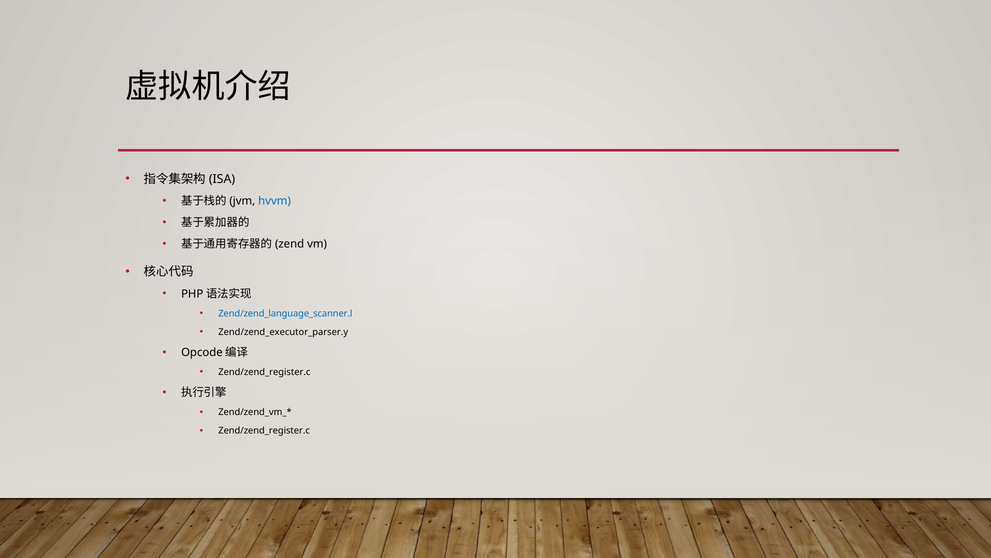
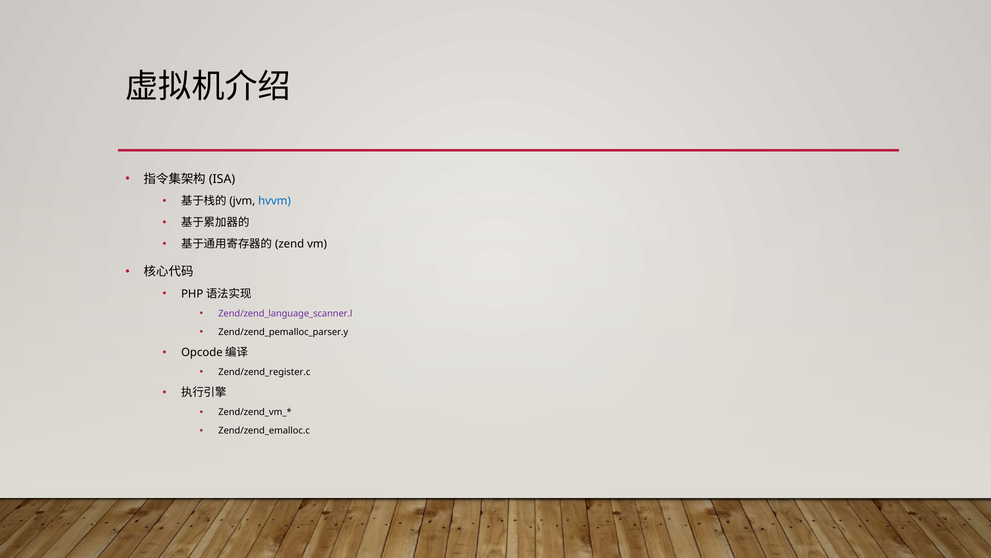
Zend/zend_language_scanner.l colour: blue -> purple
Zend/zend_executor_parser.y: Zend/zend_executor_parser.y -> Zend/zend_pemalloc_parser.y
Zend/zend_register.c at (264, 430): Zend/zend_register.c -> Zend/zend_emalloc.c
